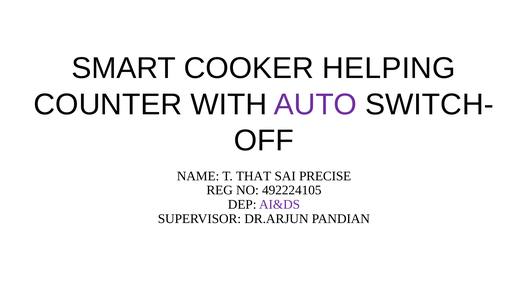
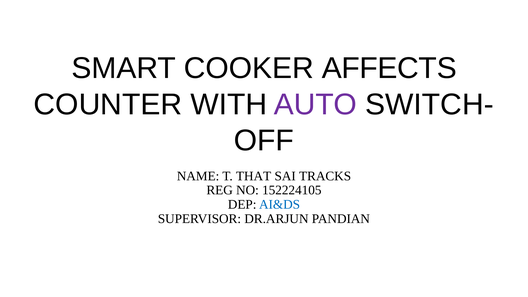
HELPING: HELPING -> AFFECTS
PRECISE: PRECISE -> TRACKS
492224105: 492224105 -> 152224105
AI&DS colour: purple -> blue
